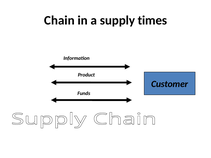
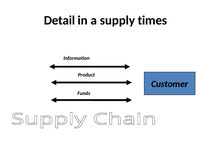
Chain: Chain -> Detail
